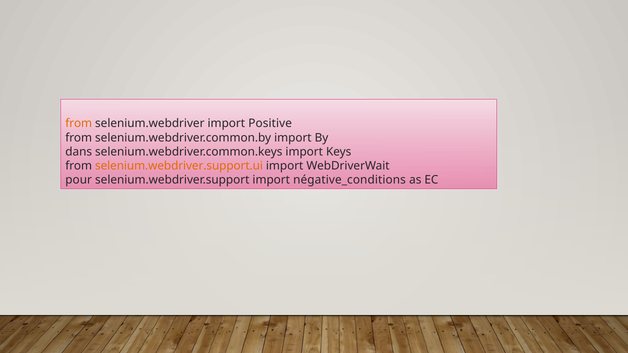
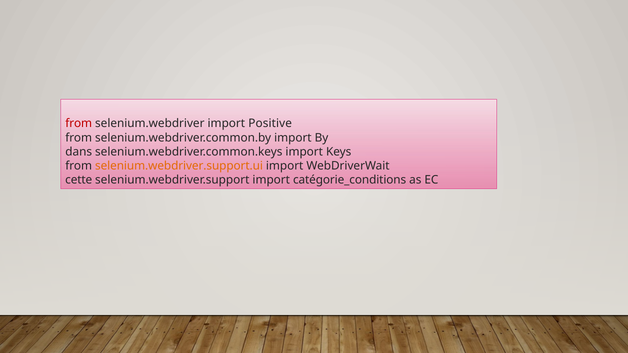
from at (79, 124) colour: orange -> red
pour: pour -> cette
négative_conditions: négative_conditions -> catégorie_conditions
